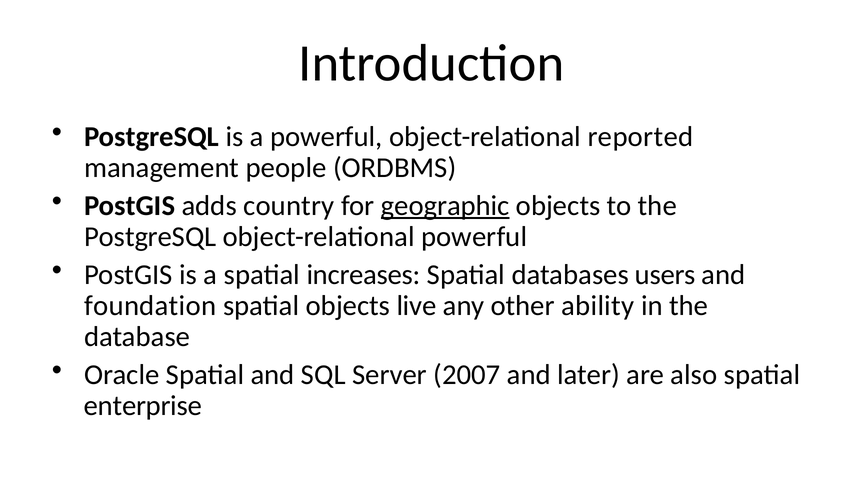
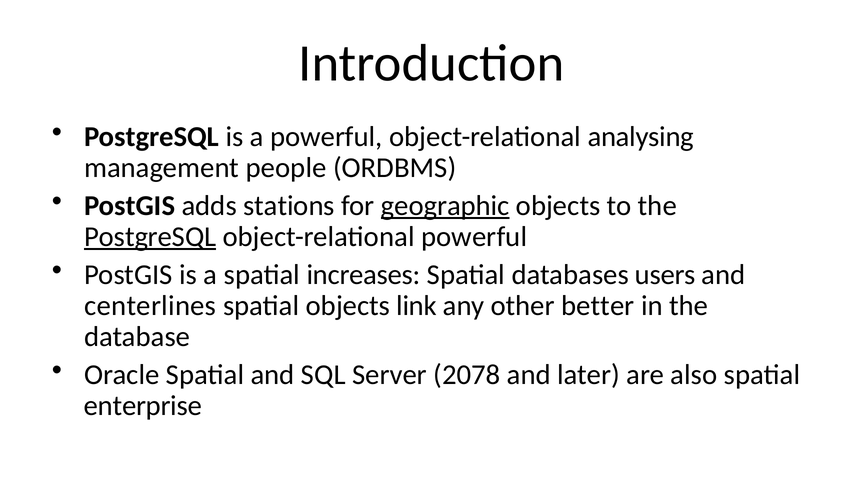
reported: reported -> analysing
country: country -> stations
PostgreSQL at (150, 237) underline: none -> present
foundation: foundation -> centerlines
live: live -> link
ability: ability -> better
2007: 2007 -> 2078
